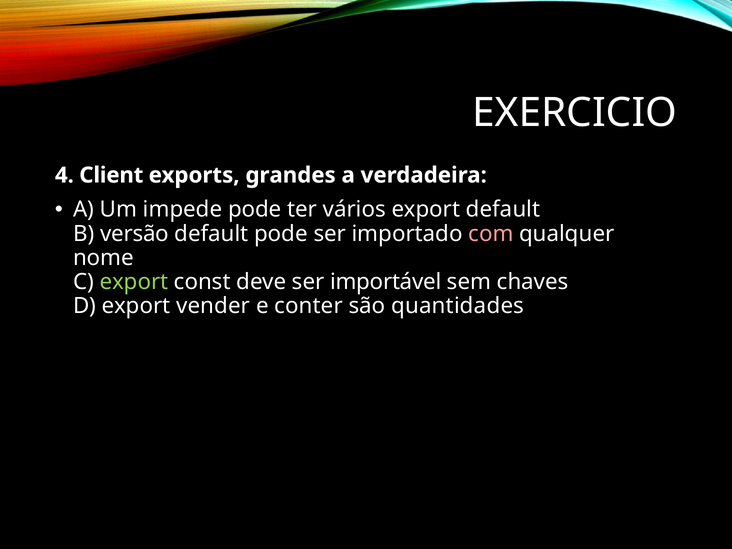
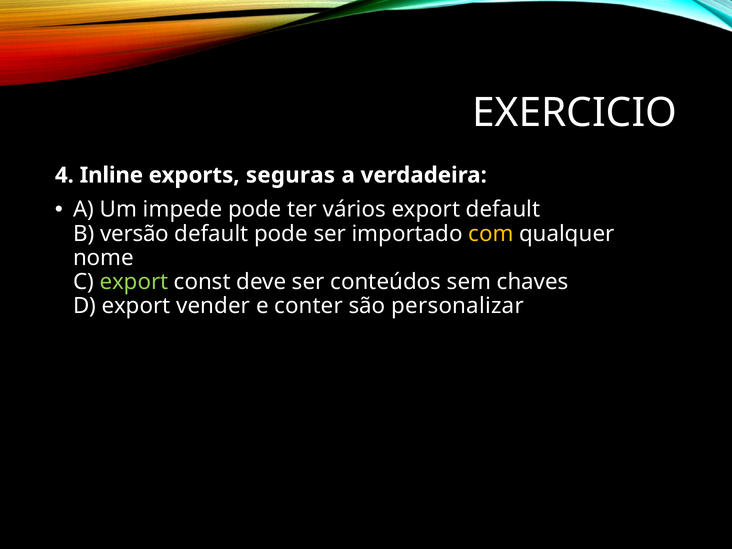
Client: Client -> Inline
grandes: grandes -> seguras
com colour: pink -> yellow
importável: importável -> conteúdos
quantidades: quantidades -> personalizar
